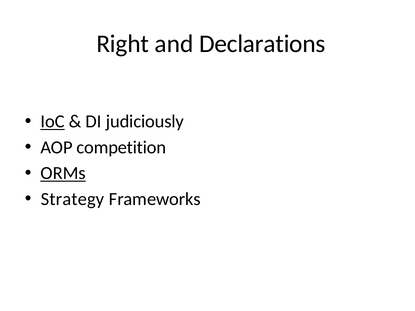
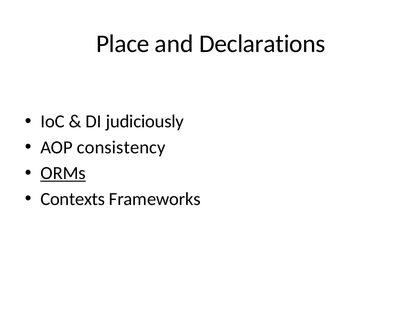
Right: Right -> Place
IoC underline: present -> none
competition: competition -> consistency
Strategy: Strategy -> Contexts
